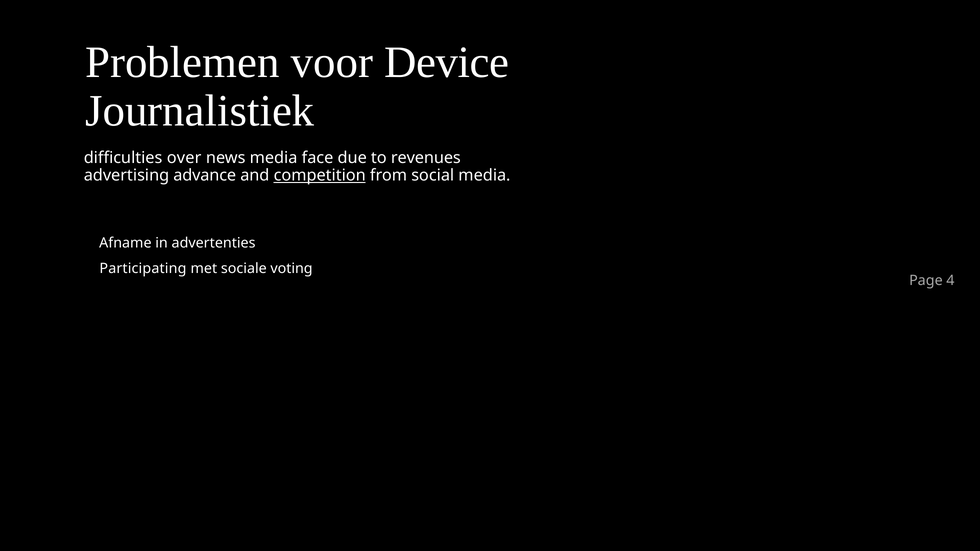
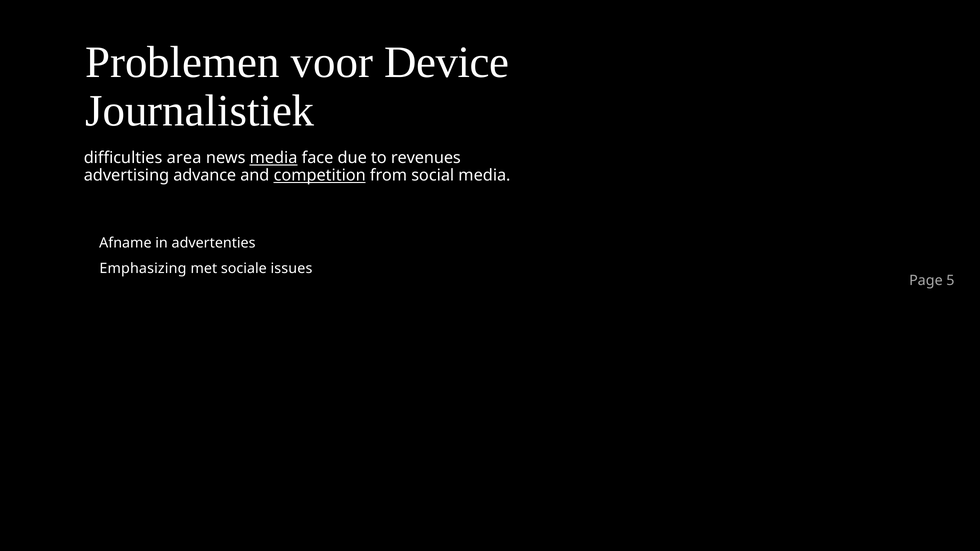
over: over -> area
media at (274, 158) underline: none -> present
Participating: Participating -> Emphasizing
voting: voting -> issues
4: 4 -> 5
